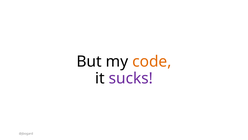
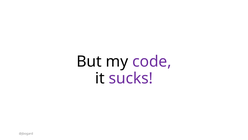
code colour: orange -> purple
